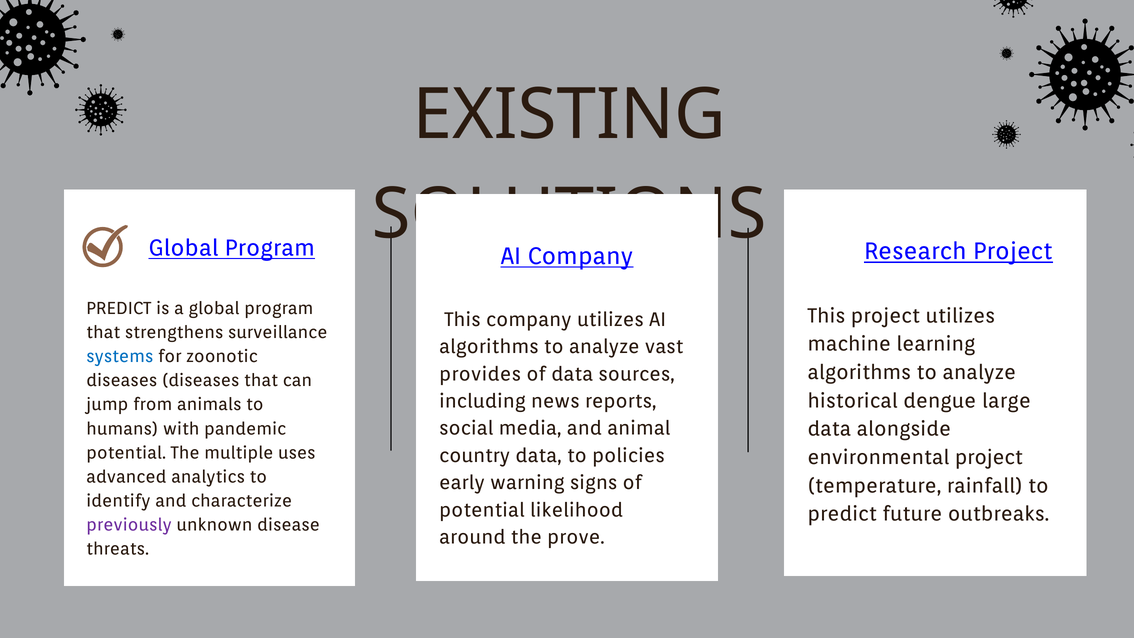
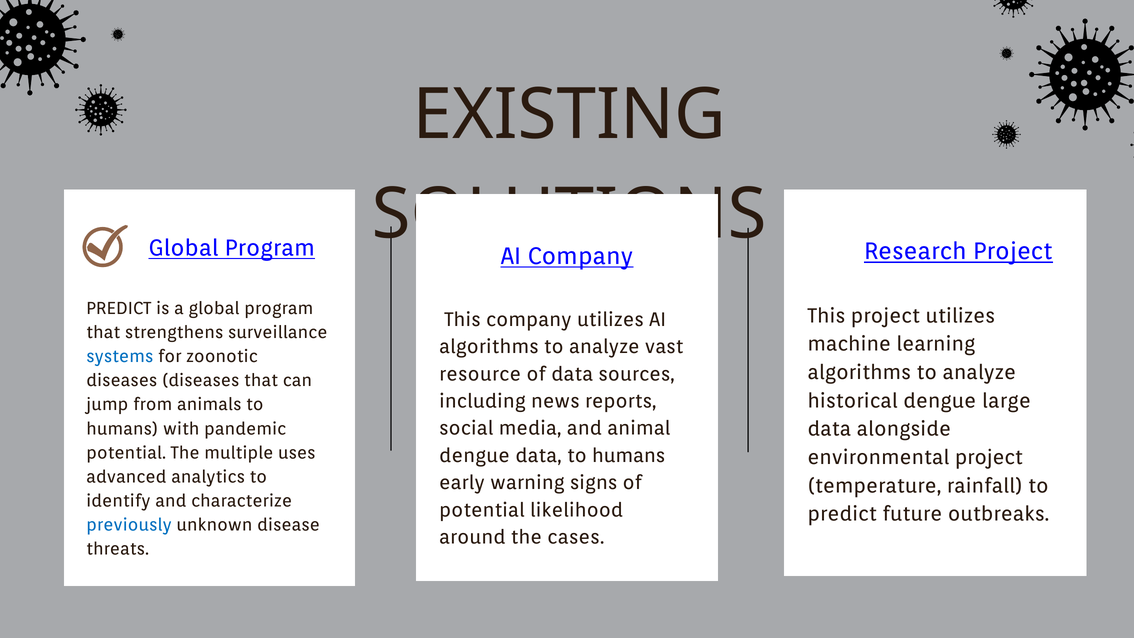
provides: provides -> resource
country at (475, 456): country -> dengue
data to policies: policies -> humans
previously colour: purple -> blue
prove: prove -> cases
